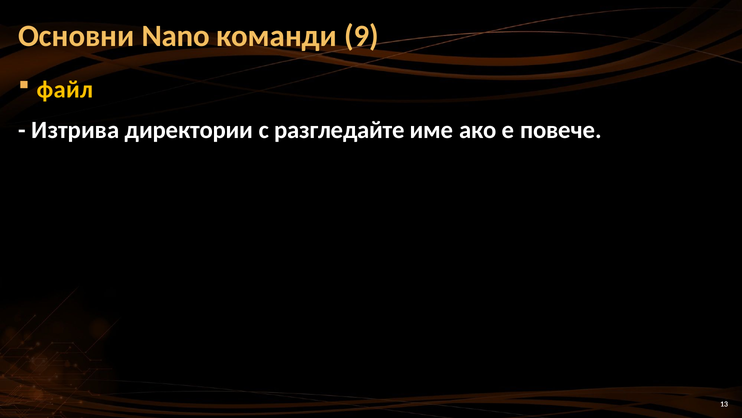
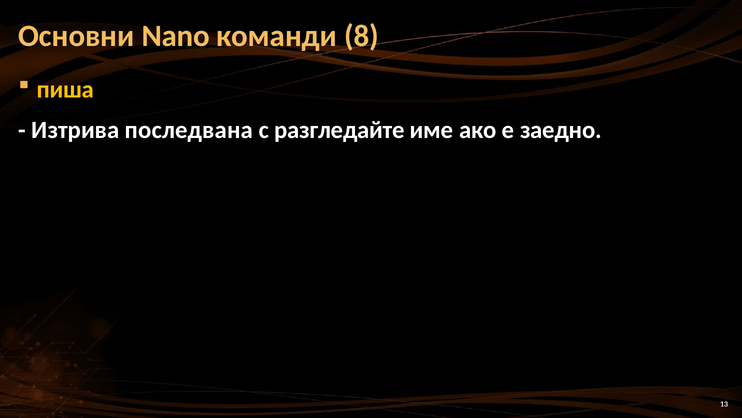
9: 9 -> 8
файл: файл -> пиша
директории: директории -> последвана
повече: повече -> заедно
